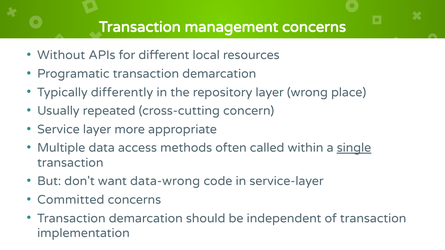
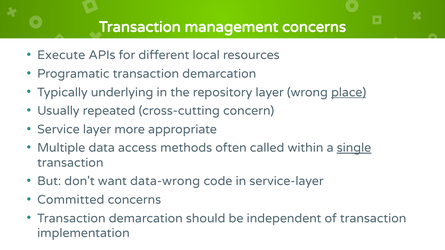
Without: Without -> Execute
differently: differently -> underlying
place underline: none -> present
